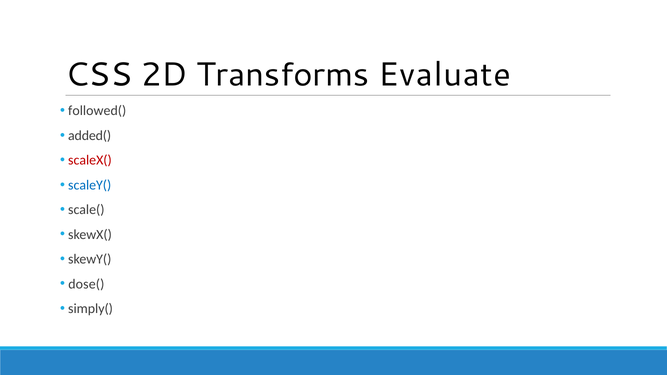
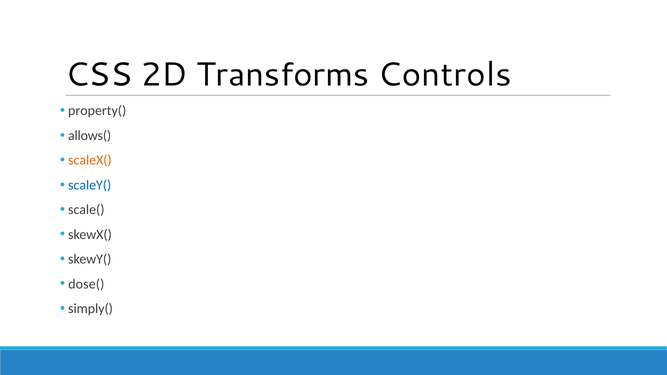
Evaluate: Evaluate -> Controls
followed(: followed( -> property(
added(: added( -> allows(
scaleX( colour: red -> orange
